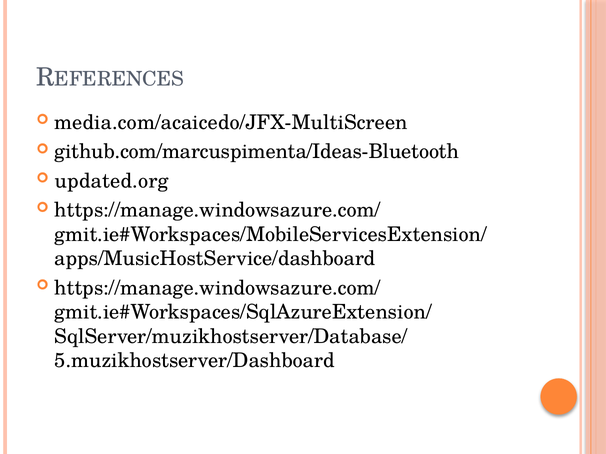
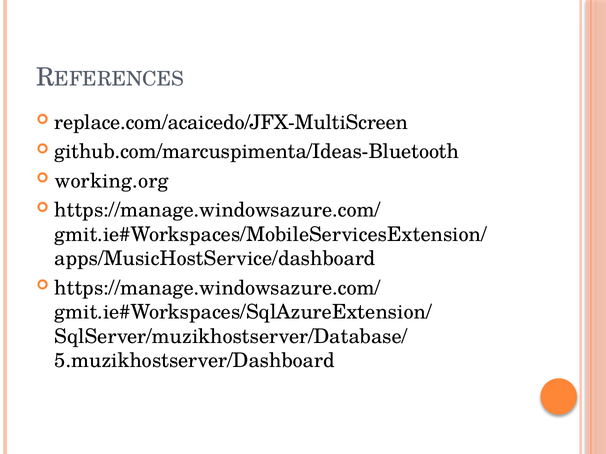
media.com/acaicedo/JFX-MultiScreen: media.com/acaicedo/JFX-MultiScreen -> replace.com/acaicedo/JFX-MultiScreen
updated.org: updated.org -> working.org
